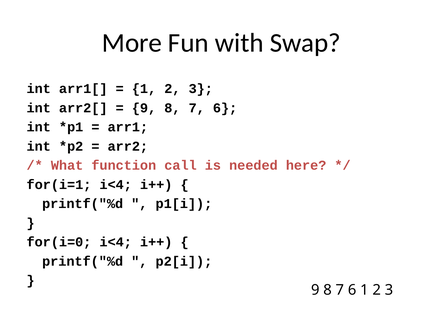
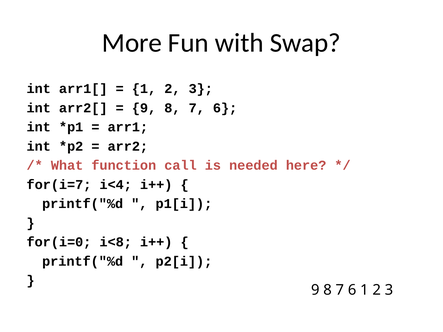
for(i=1: for(i=1 -> for(i=7
for(i=0 i<4: i<4 -> i<8
